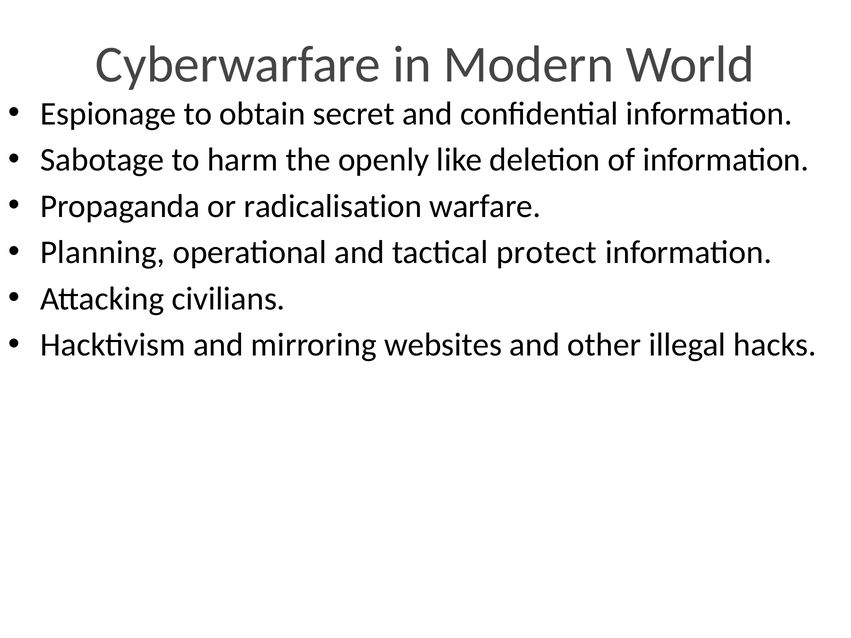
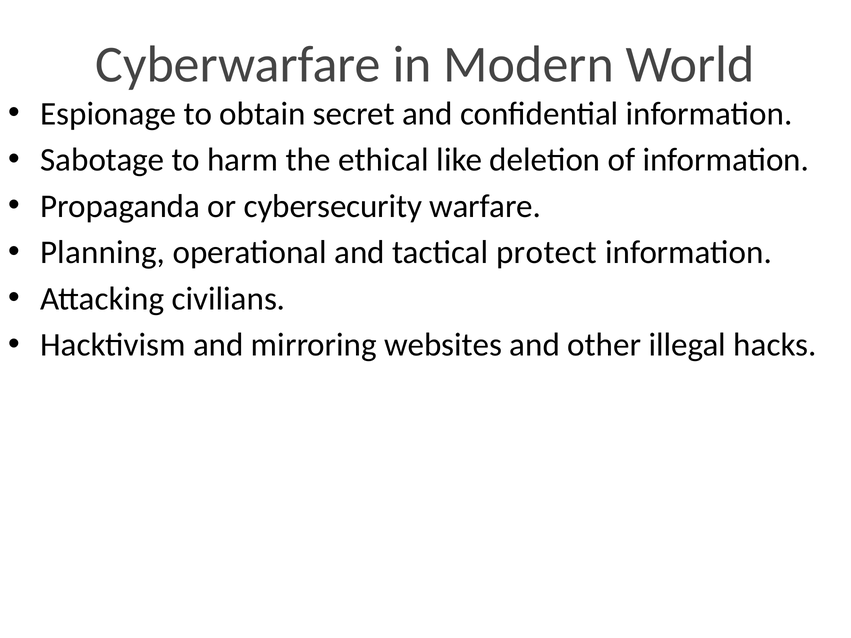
openly: openly -> ethical
radicalisation: radicalisation -> cybersecurity
